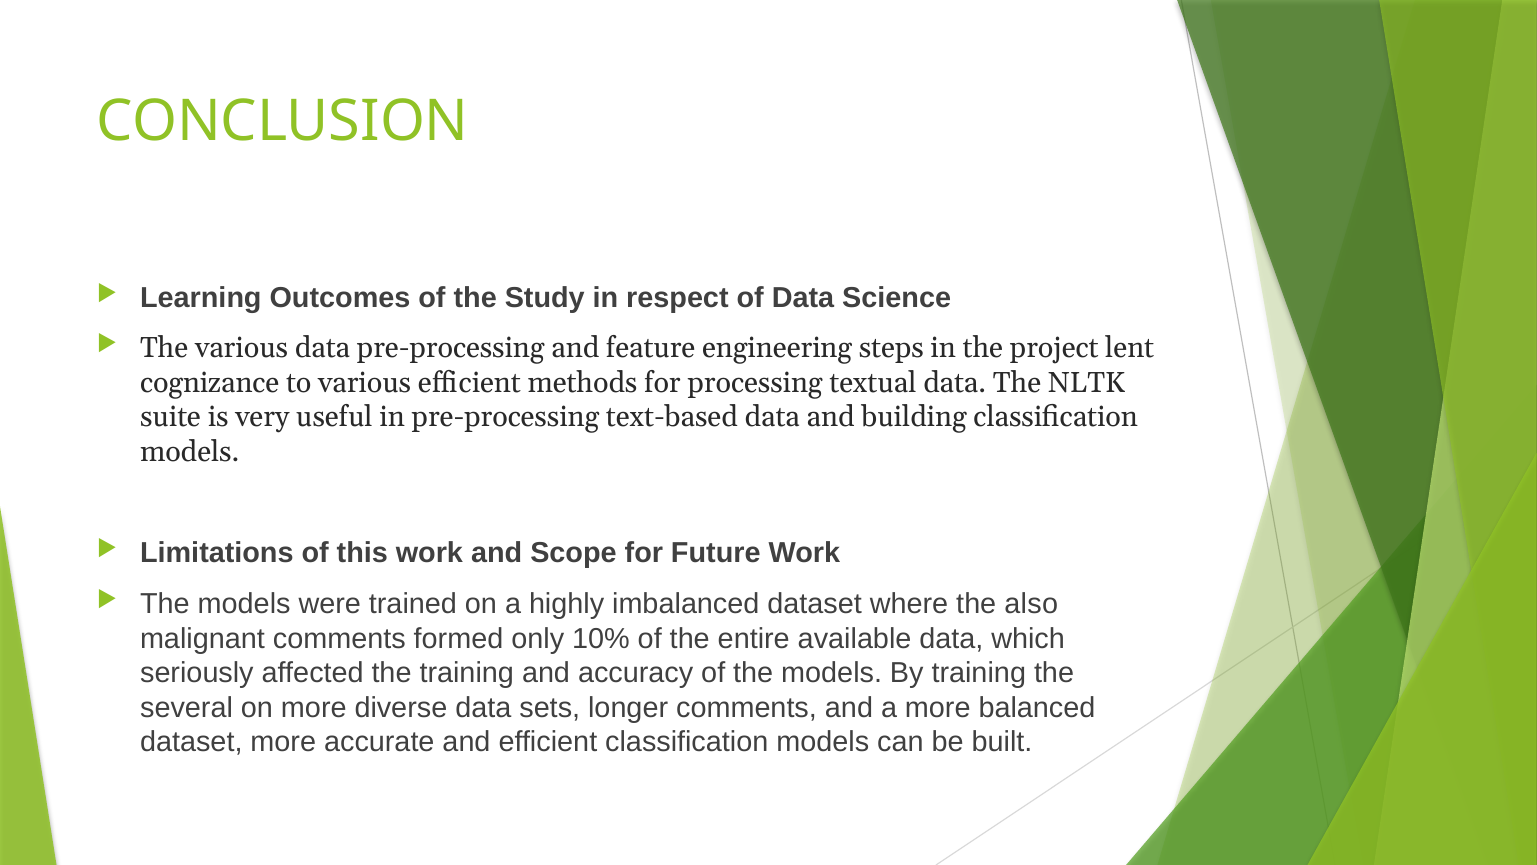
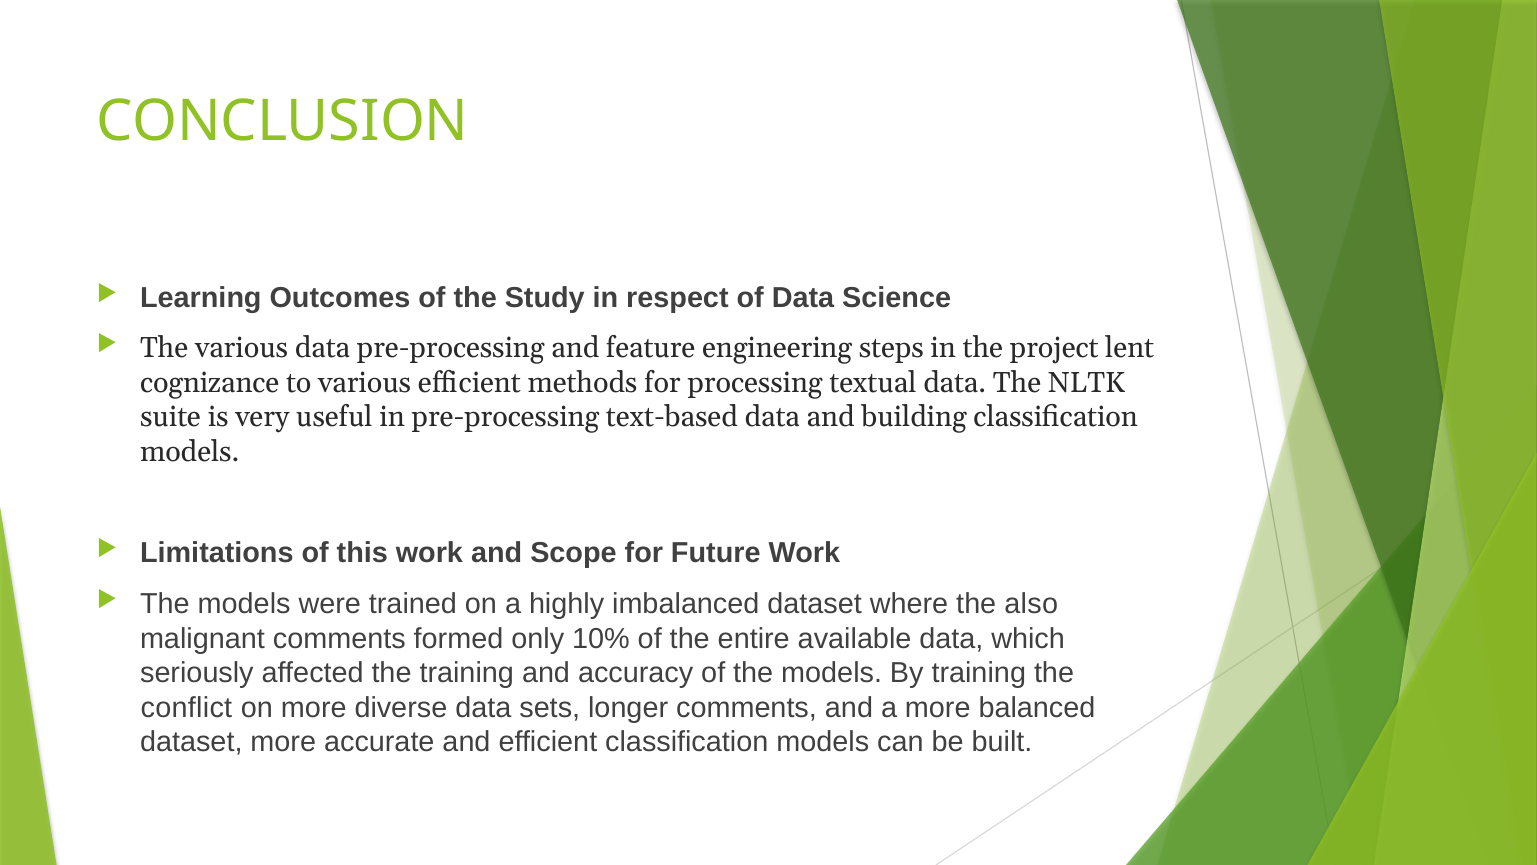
several: several -> conflict
